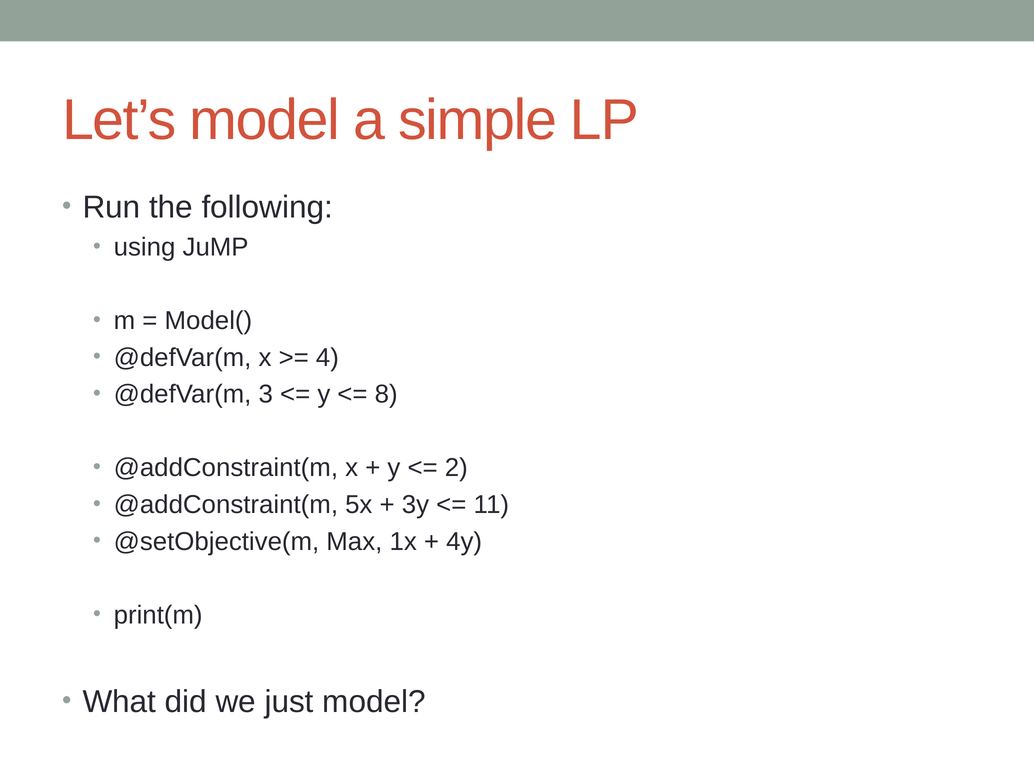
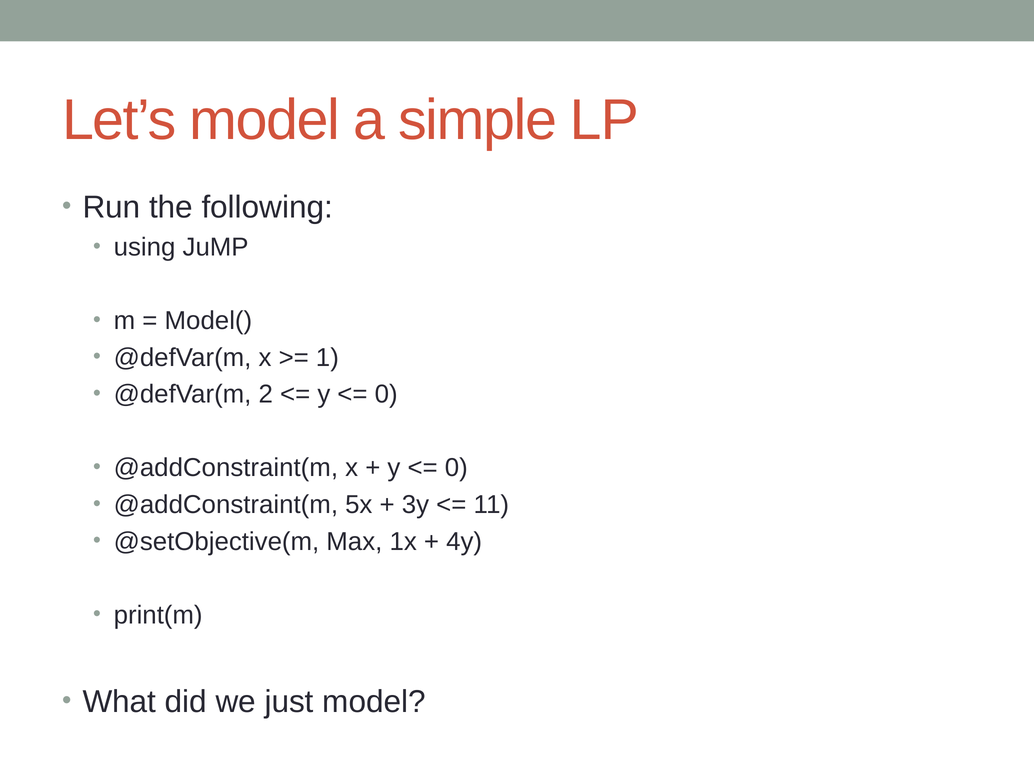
4: 4 -> 1
3: 3 -> 2
8 at (386, 394): 8 -> 0
2 at (456, 468): 2 -> 0
